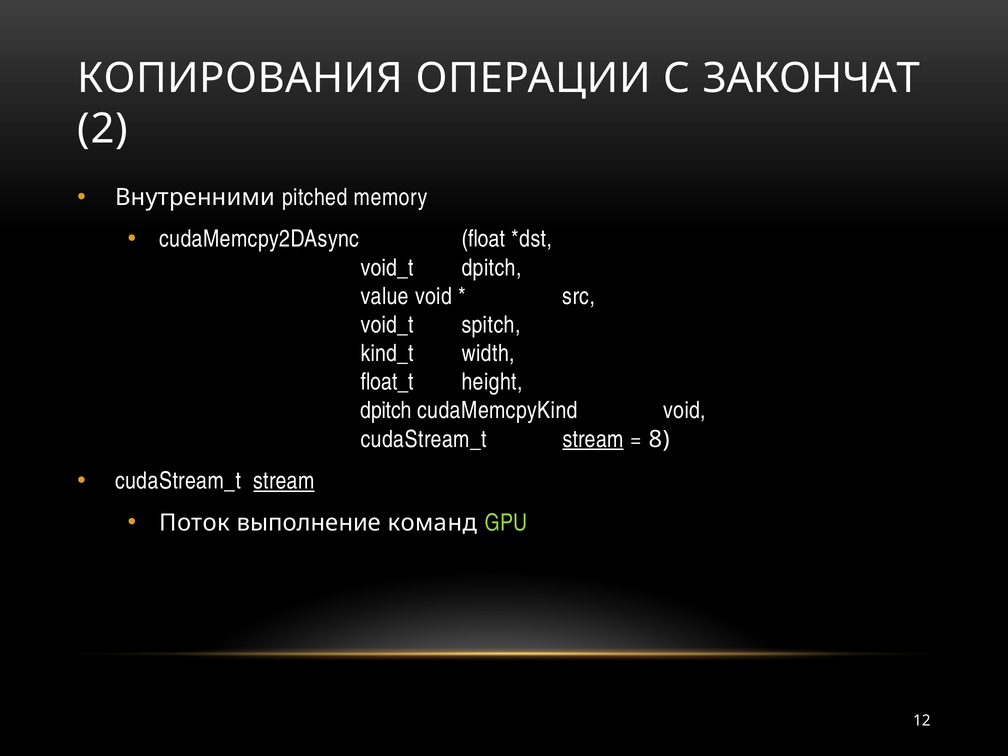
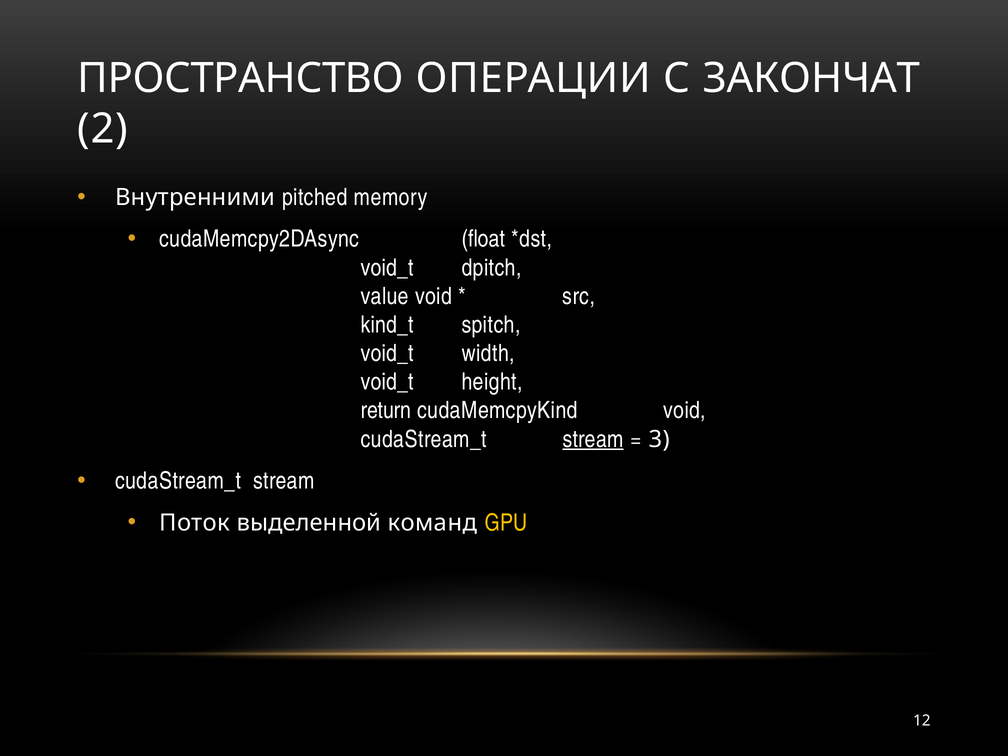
КОПИРОВАНИЯ: КОПИРОВАНИЯ -> ПРОСТРАНСТВО
void_t at (387, 325): void_t -> kind_t
kind_t at (387, 353): kind_t -> void_t
float_t at (387, 382): float_t -> void_t
dpitch at (386, 411): dpitch -> return
8: 8 -> 3
stream at (284, 481) underline: present -> none
выполнение: выполнение -> выделенной
GPU colour: light green -> yellow
